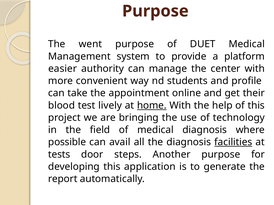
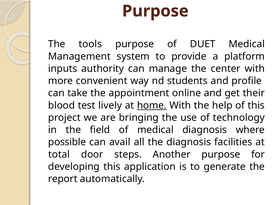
went: went -> tools
easier: easier -> inputs
facilities underline: present -> none
tests: tests -> total
